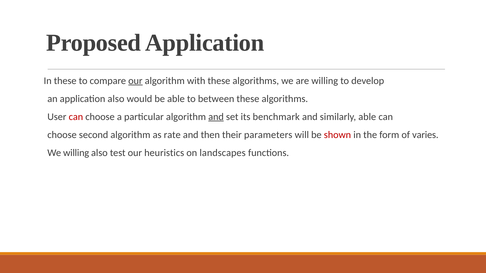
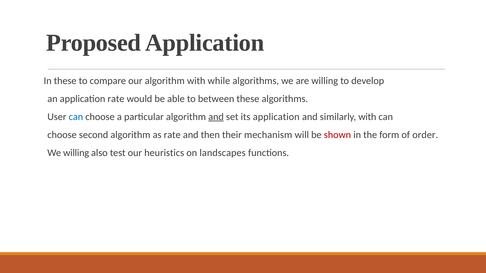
our at (135, 81) underline: present -> none
with these: these -> while
application also: also -> rate
can at (76, 117) colour: red -> blue
its benchmark: benchmark -> application
similarly able: able -> with
parameters: parameters -> mechanism
varies: varies -> order
